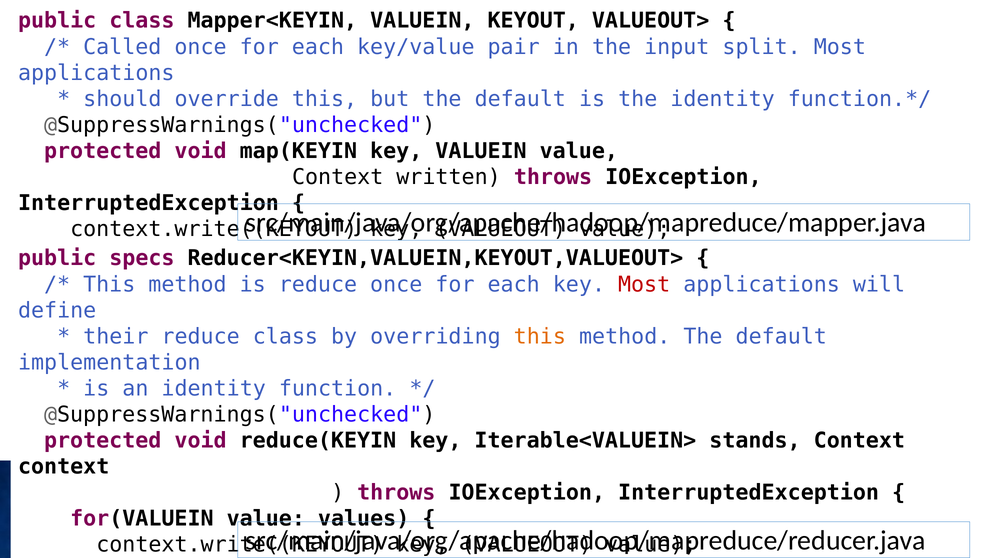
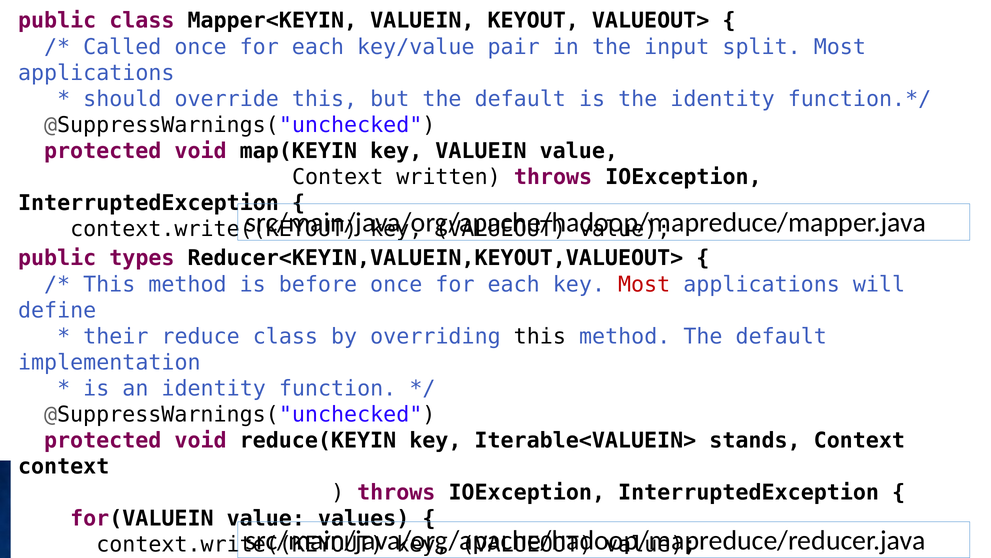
specs: specs -> types
is reduce: reduce -> before
this at (540, 336) colour: orange -> black
